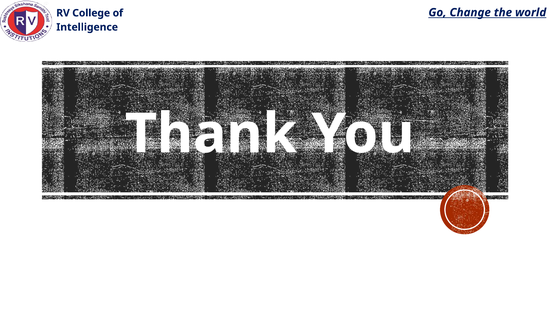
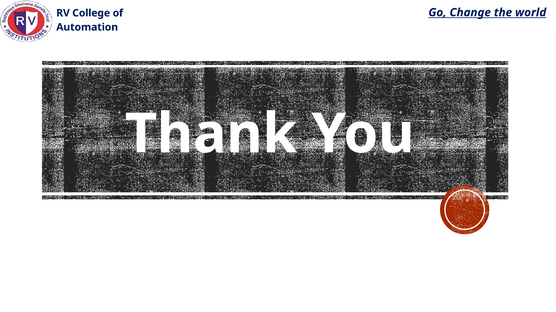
Intelligence: Intelligence -> Automation
